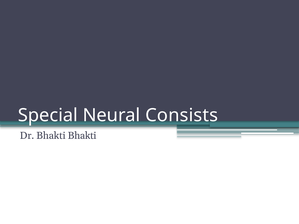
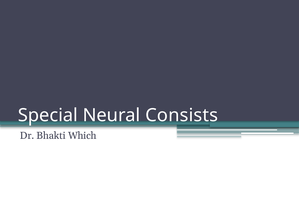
Bhakti Bhakti: Bhakti -> Which
